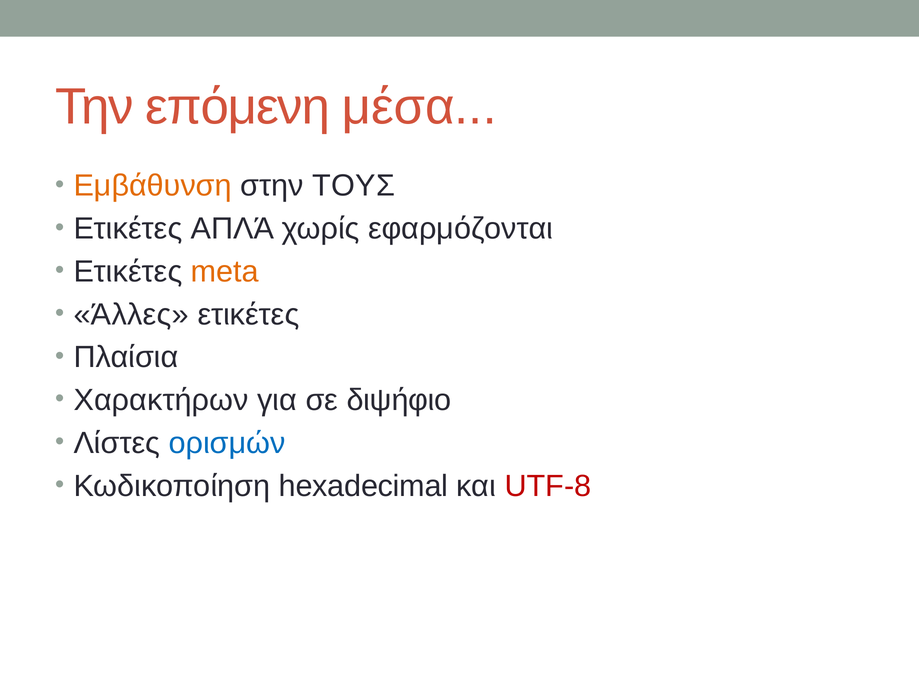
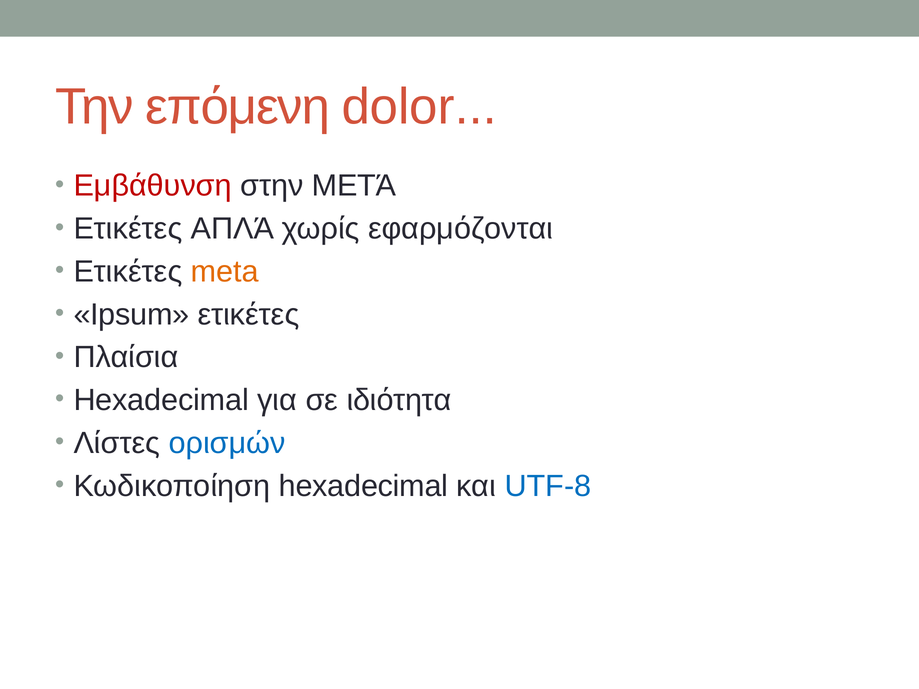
μέσα: μέσα -> dolor
Εμβάθυνση colour: orange -> red
ΤΟΥΣ: ΤΟΥΣ -> ΜΕΤΆ
Άλλες: Άλλες -> Ipsum
Χαρακτήρων at (161, 400): Χαρακτήρων -> Hexadecimal
διψήφιο: διψήφιο -> ιδιότητα
UTF-8 colour: red -> blue
